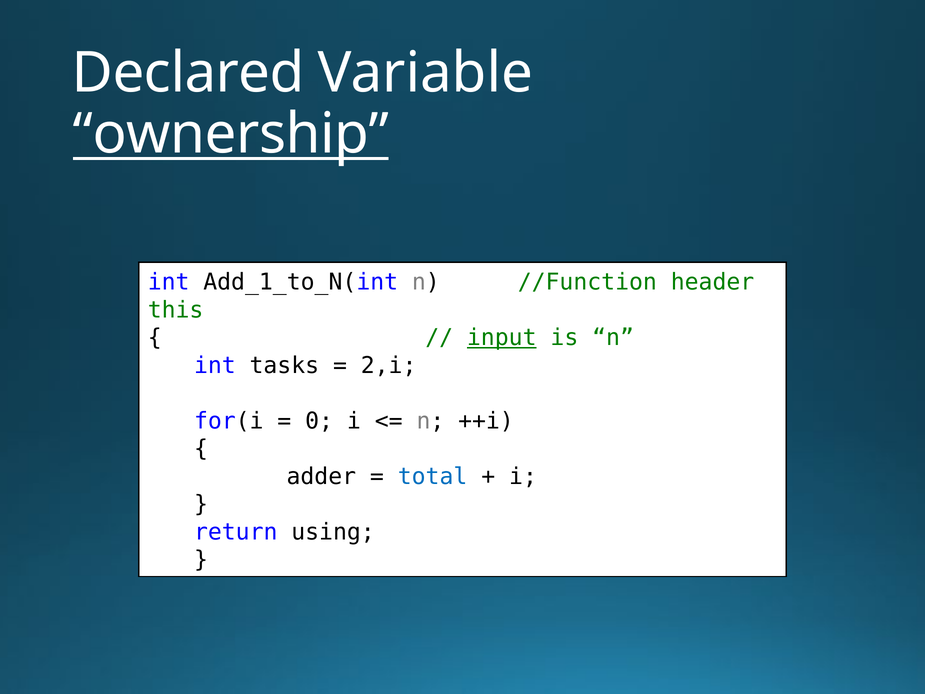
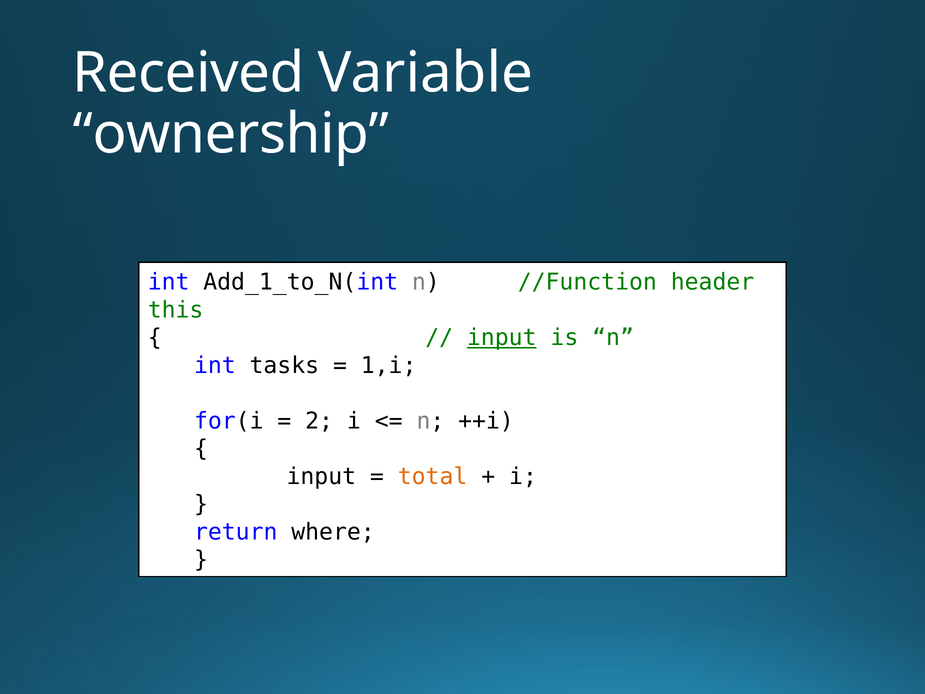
Declared: Declared -> Received
ownership underline: present -> none
2,i: 2,i -> 1,i
0: 0 -> 2
adder at (321, 476): adder -> input
total colour: blue -> orange
using: using -> where
